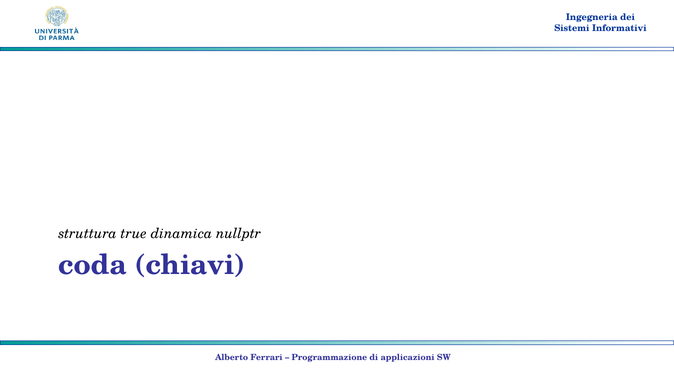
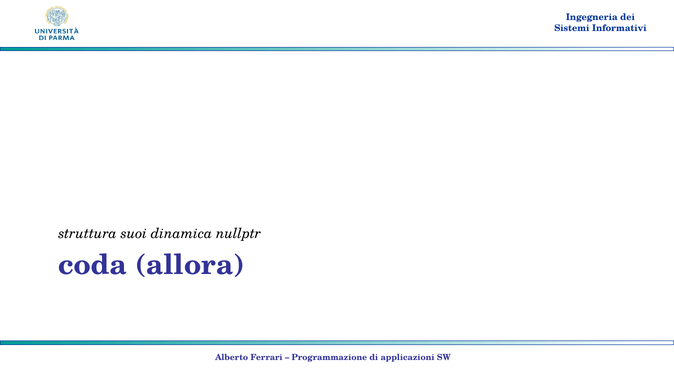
true: true -> suoi
chiavi: chiavi -> allora
